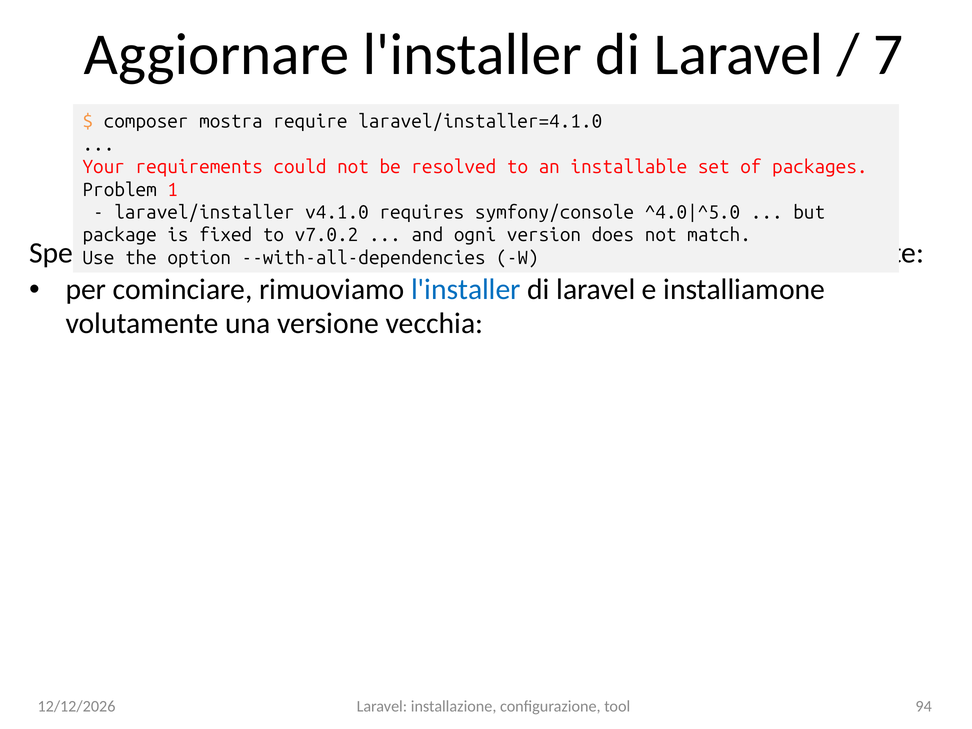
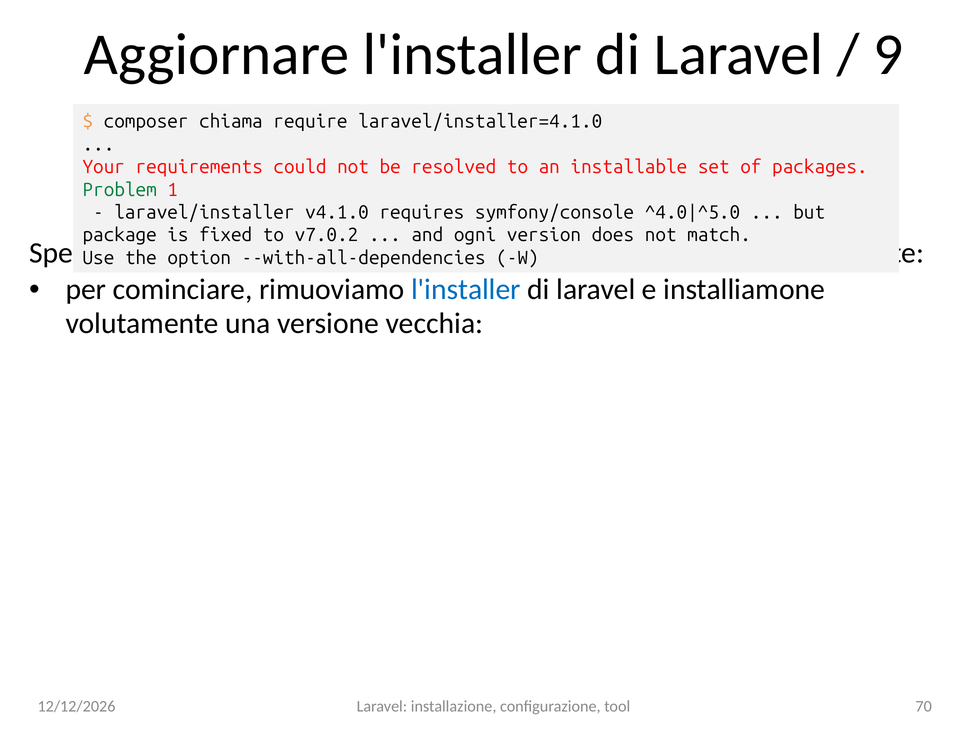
7: 7 -> 9
mostra: mostra -> chiama
Problem colour: black -> green
94: 94 -> 70
